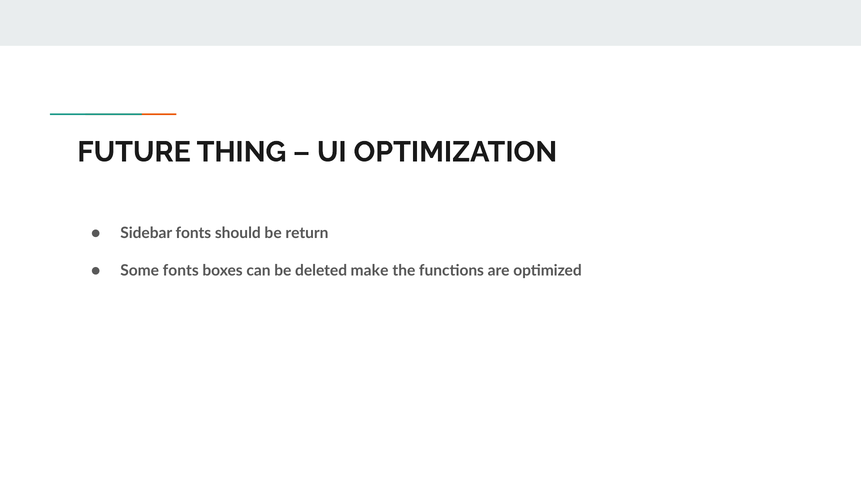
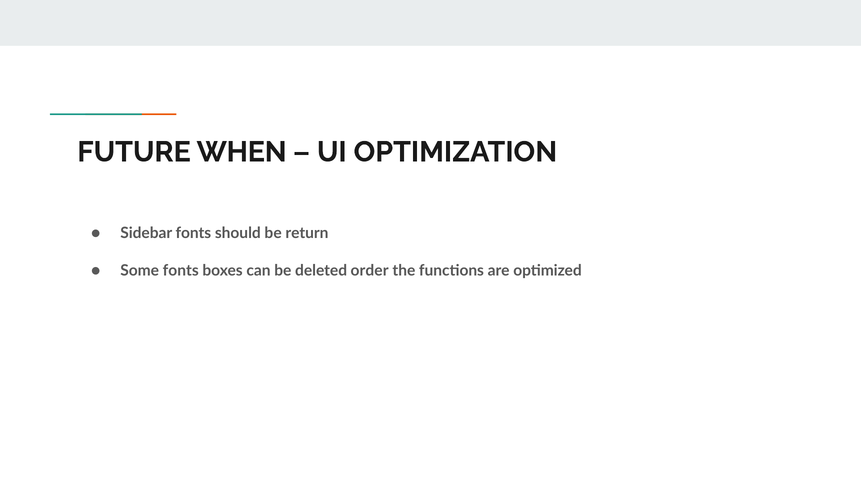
THING: THING -> WHEN
make: make -> order
